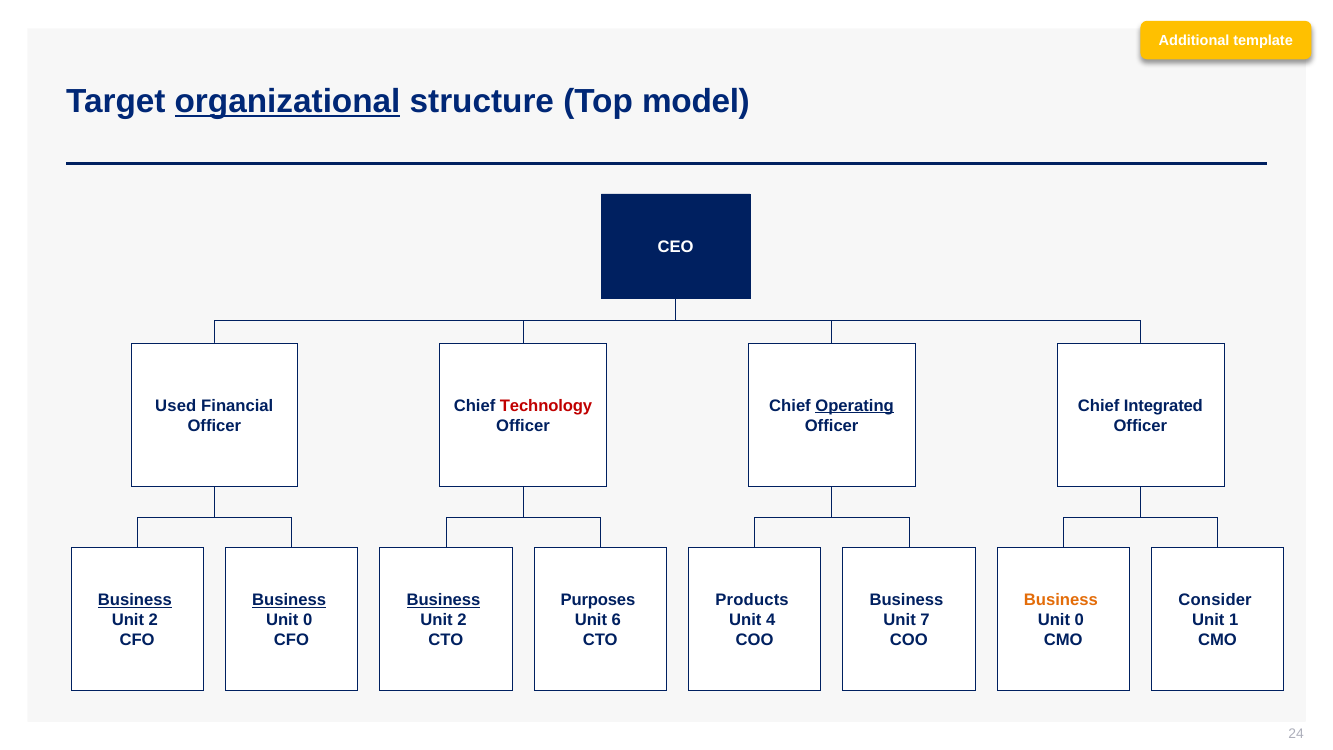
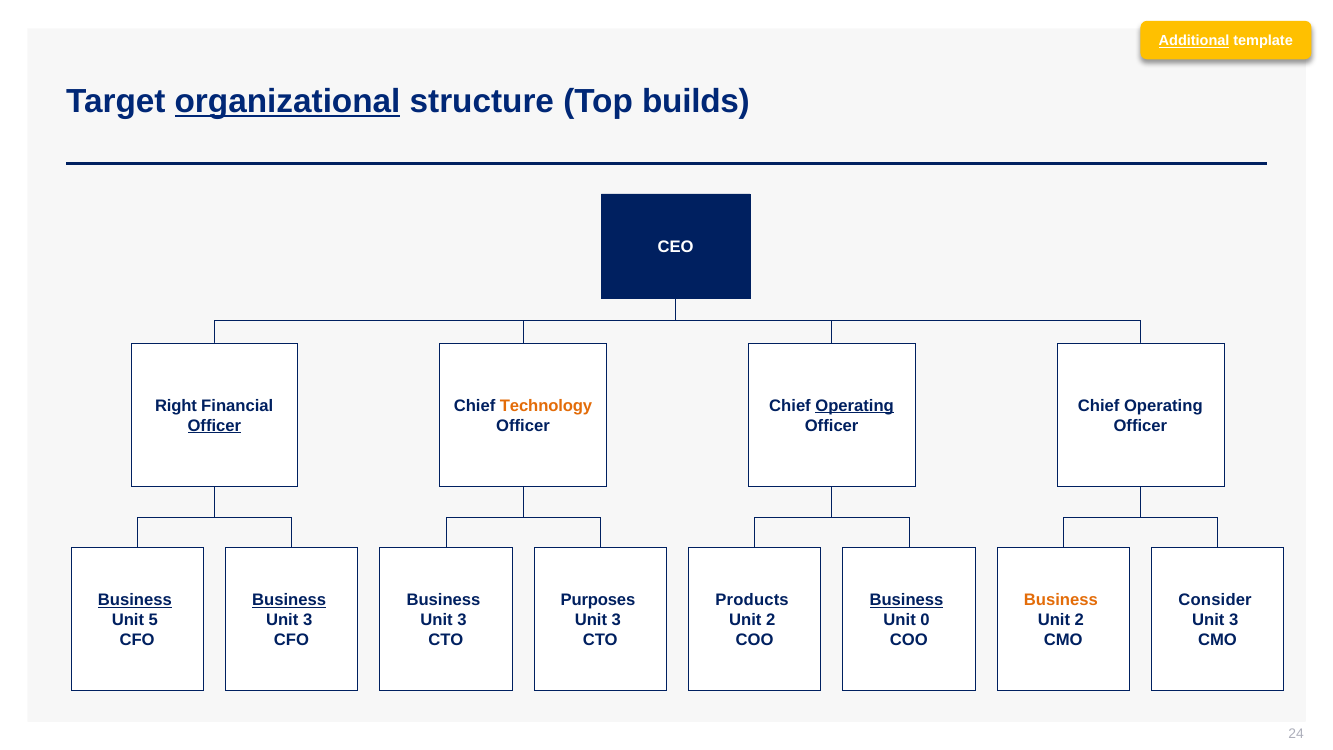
Additional underline: none -> present
model: model -> builds
Used: Used -> Right
Technology colour: red -> orange
Integrated at (1163, 406): Integrated -> Operating
Officer at (214, 426) underline: none -> present
Business at (443, 600) underline: present -> none
Business at (907, 600) underline: none -> present
2 at (153, 620): 2 -> 5
0 at (308, 620): 0 -> 3
2 at (462, 620): 2 -> 3
6 at (616, 620): 6 -> 3
4 at (771, 620): 4 -> 2
7: 7 -> 0
0 at (1079, 620): 0 -> 2
1 at (1234, 620): 1 -> 3
